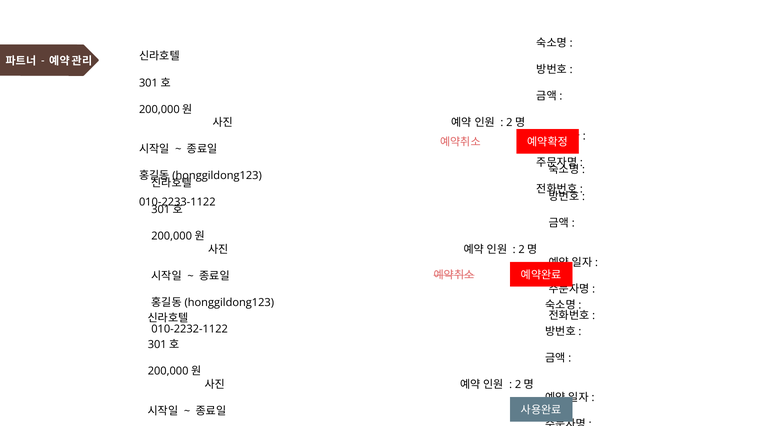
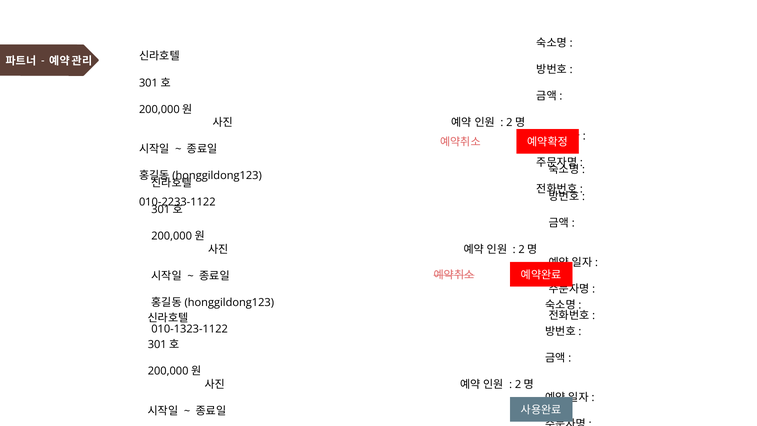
010-2232-1122: 010-2232-1122 -> 010-1323-1122
